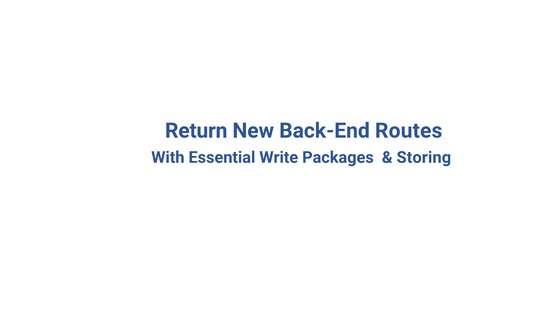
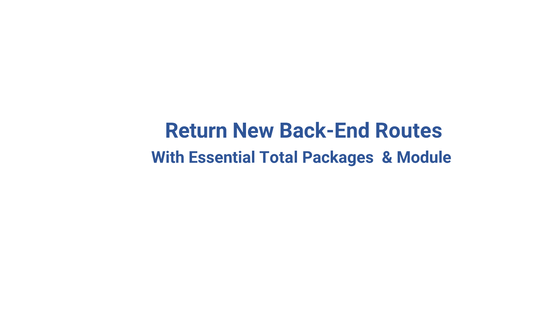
Write: Write -> Total
Storing: Storing -> Module
